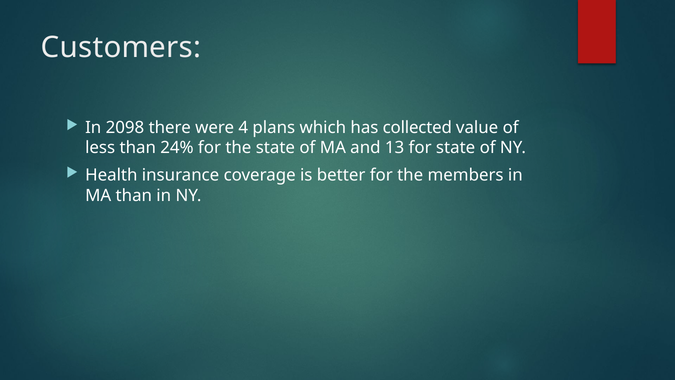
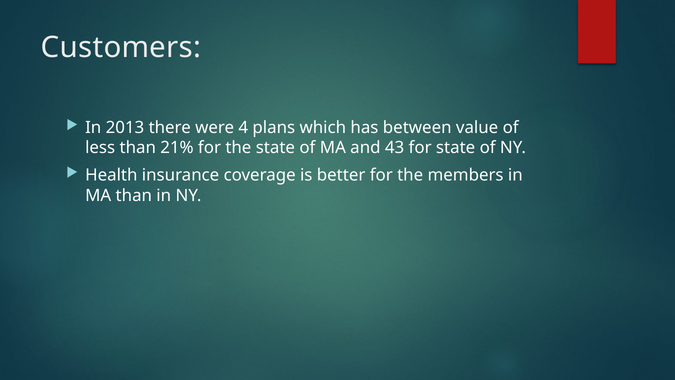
2098: 2098 -> 2013
collected: collected -> between
24%: 24% -> 21%
13: 13 -> 43
